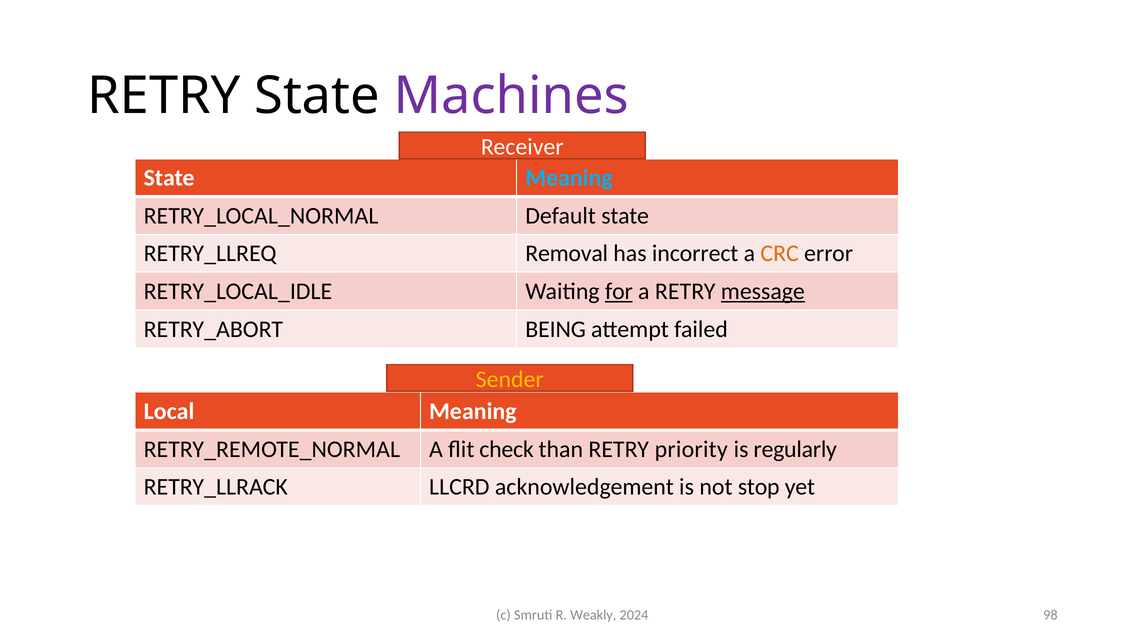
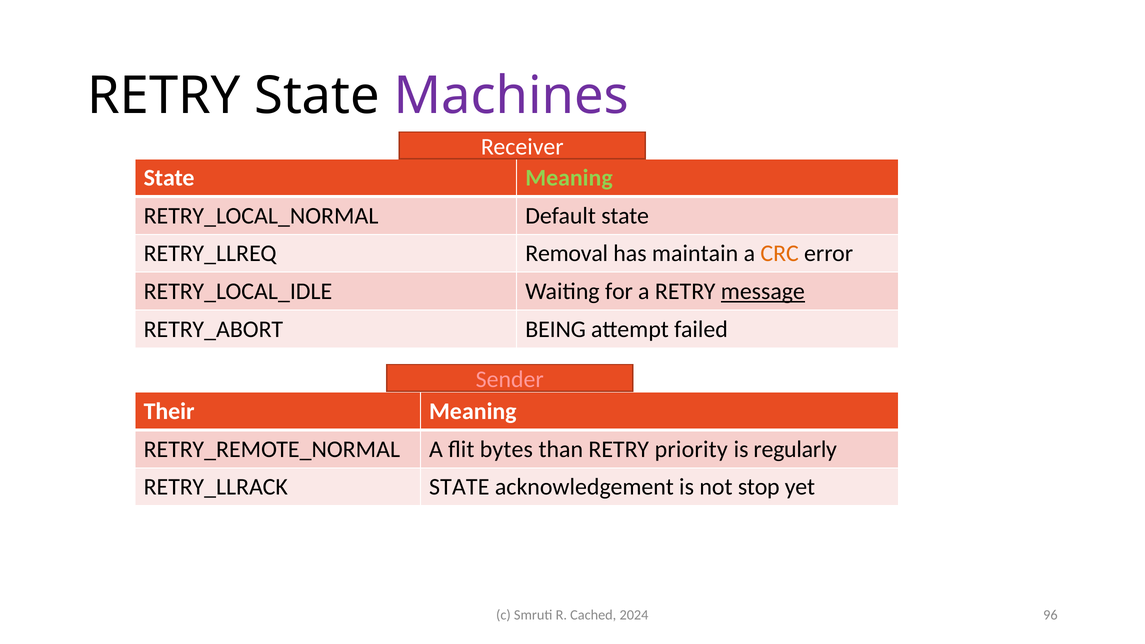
Meaning at (569, 178) colour: light blue -> light green
incorrect: incorrect -> maintain
for underline: present -> none
Sender colour: yellow -> pink
Local: Local -> Their
check: check -> bytes
LLCRD at (459, 487): LLCRD -> STATE
Weakly: Weakly -> Cached
98: 98 -> 96
